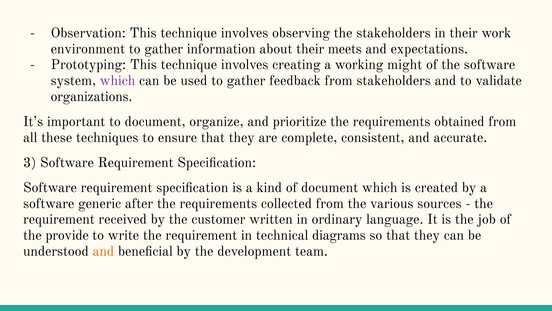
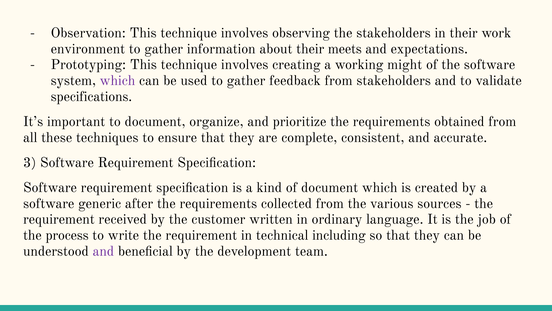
organizations: organizations -> specifications
provide: provide -> process
diagrams: diagrams -> including
and at (103, 251) colour: orange -> purple
